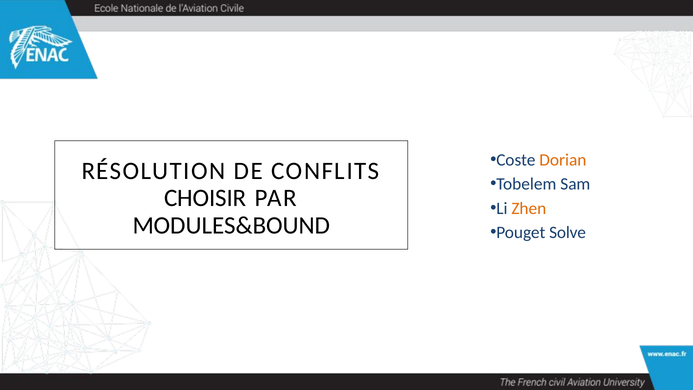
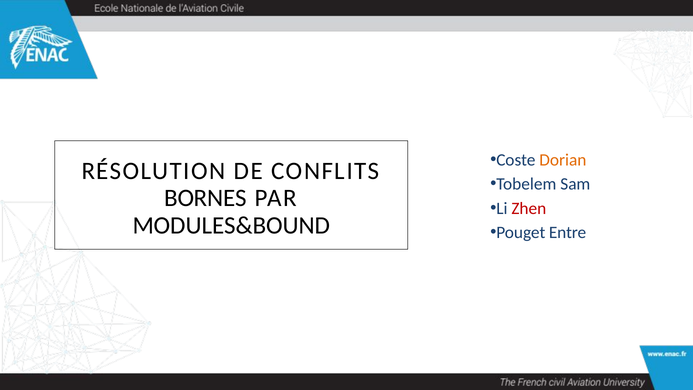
CHOISIR: CHOISIR -> BORNES
Zhen colour: orange -> red
Solve: Solve -> Entre
